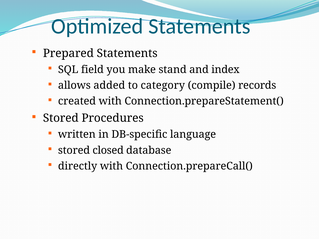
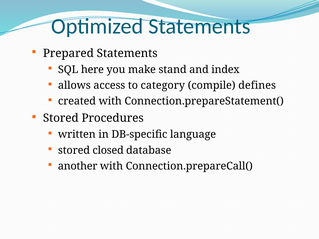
field: field -> here
added: added -> access
records: records -> defines
directly: directly -> another
